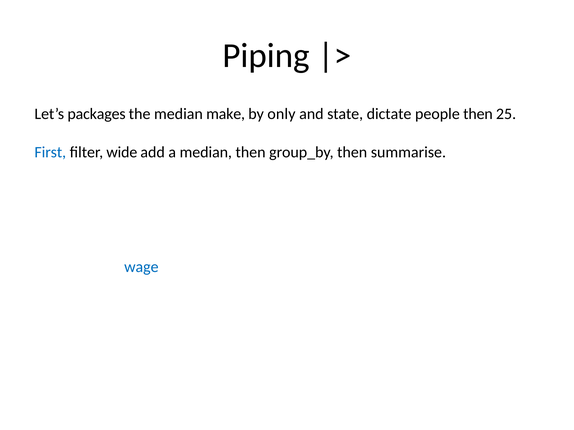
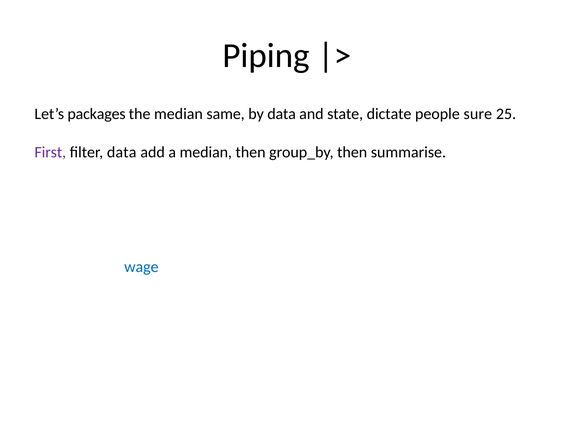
make: make -> same
by only: only -> data
people then: then -> sure
First colour: blue -> purple
filter wide: wide -> data
